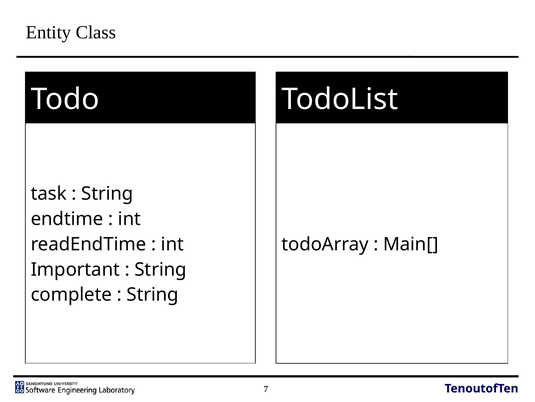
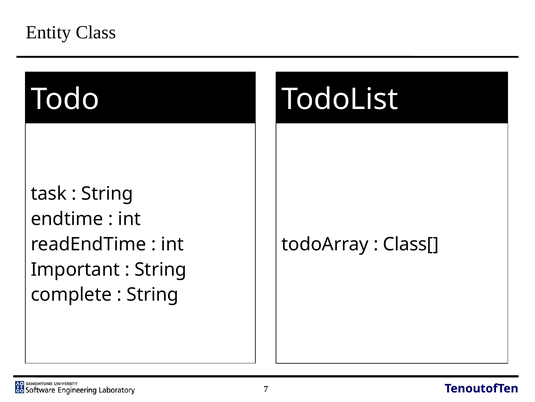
Main[: Main[ -> Class[
